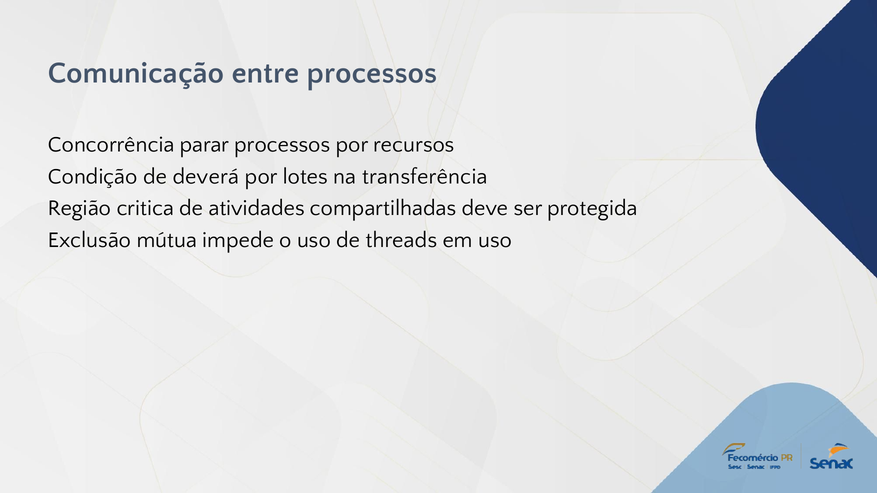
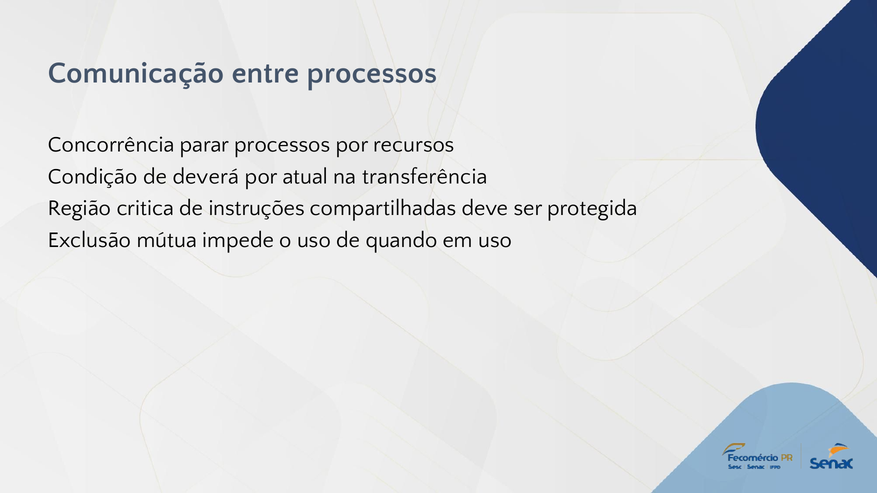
lotes: lotes -> atual
atividades: atividades -> instruções
threads: threads -> quando
